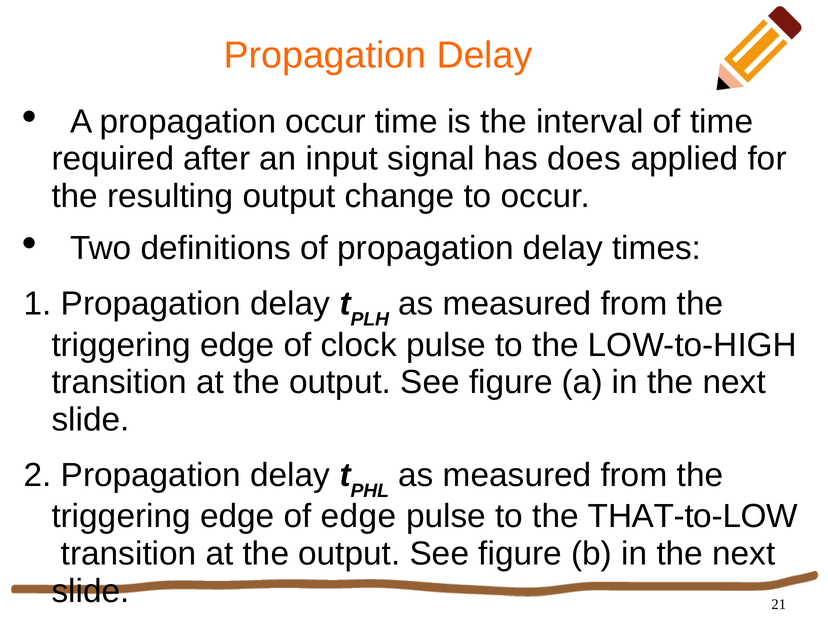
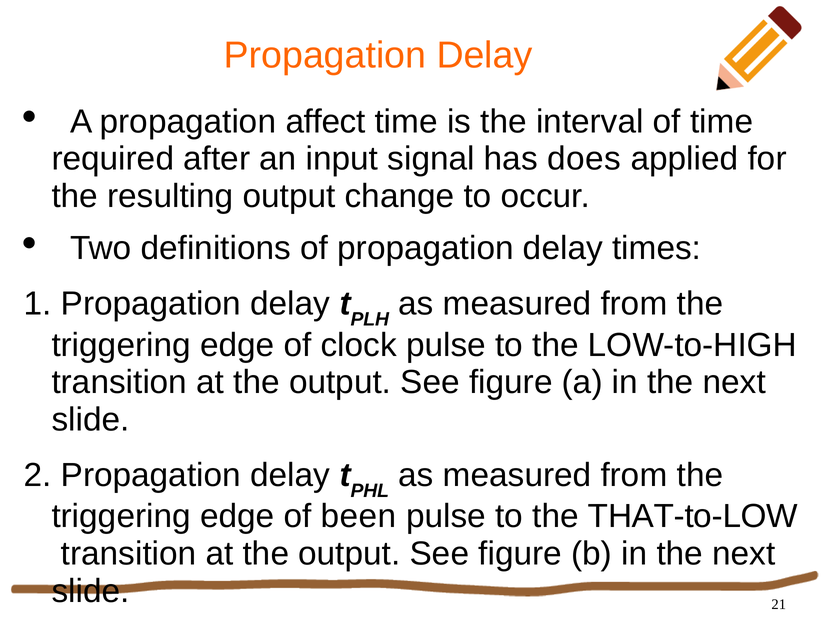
propagation occur: occur -> affect
of edge: edge -> been
